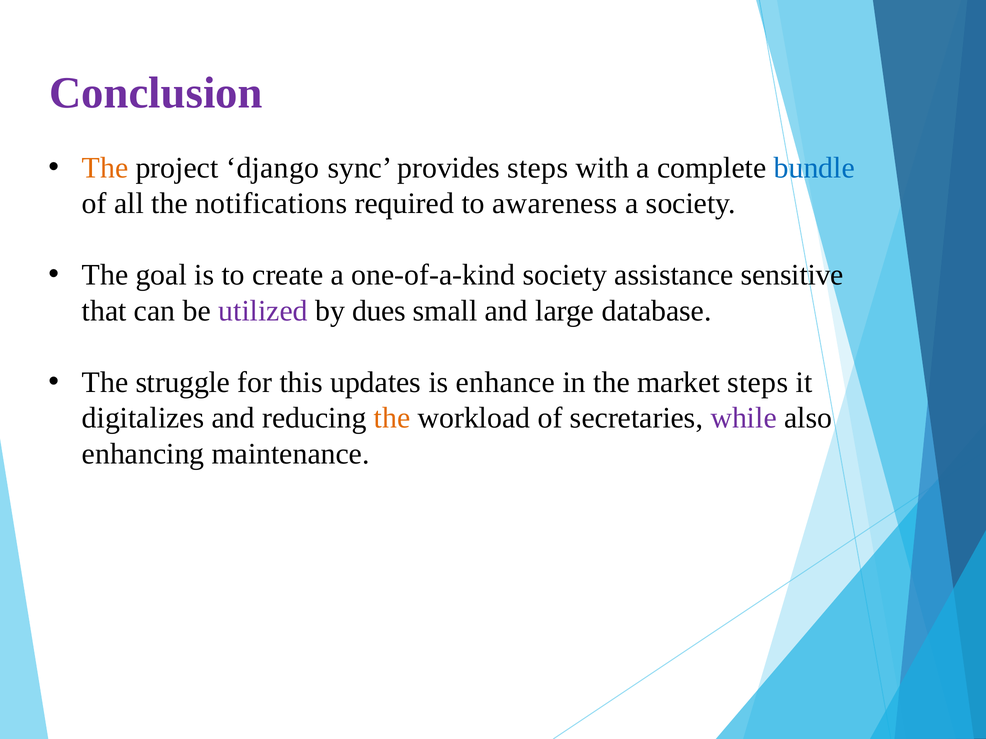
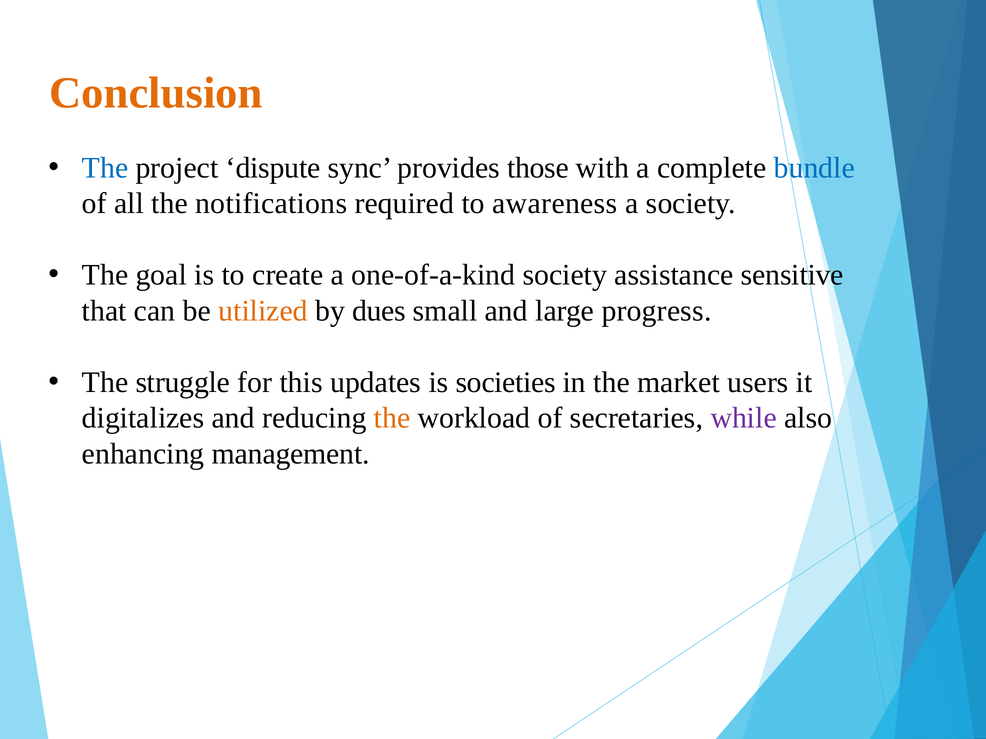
Conclusion colour: purple -> orange
The at (105, 168) colour: orange -> blue
django: django -> dispute
provides steps: steps -> those
utilized colour: purple -> orange
database: database -> progress
enhance: enhance -> societies
market steps: steps -> users
maintenance: maintenance -> management
